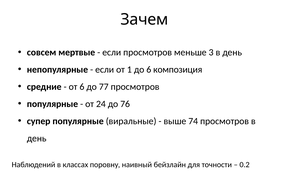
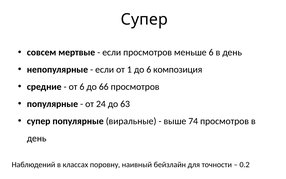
Зачем at (144, 19): Зачем -> Супер
меньше 3: 3 -> 6
77: 77 -> 66
76: 76 -> 63
